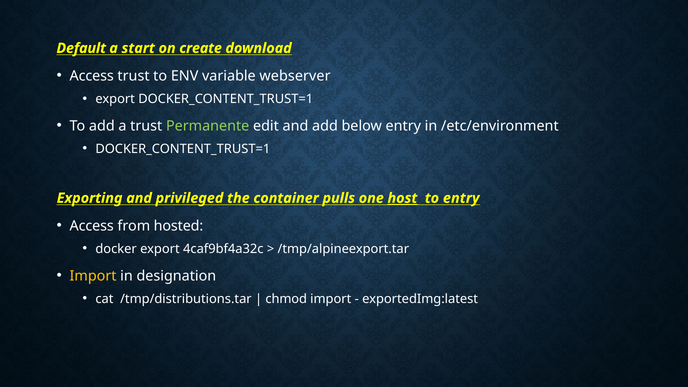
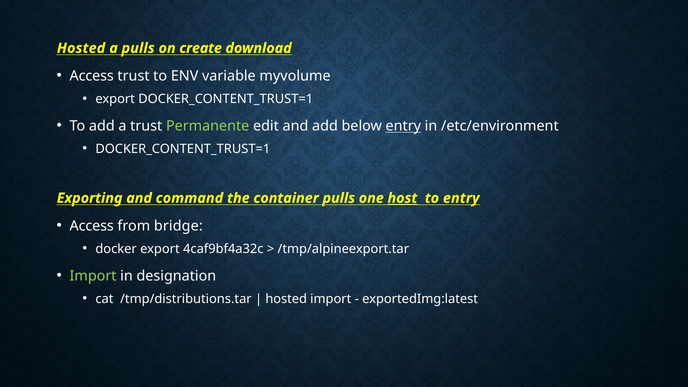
Default at (81, 48): Default -> Hosted
a start: start -> pulls
webserver: webserver -> myvolume
entry at (403, 126) underline: none -> present
privileged: privileged -> command
hosted: hosted -> bridge
Import at (93, 276) colour: yellow -> light green
chmod at (286, 299): chmod -> hosted
